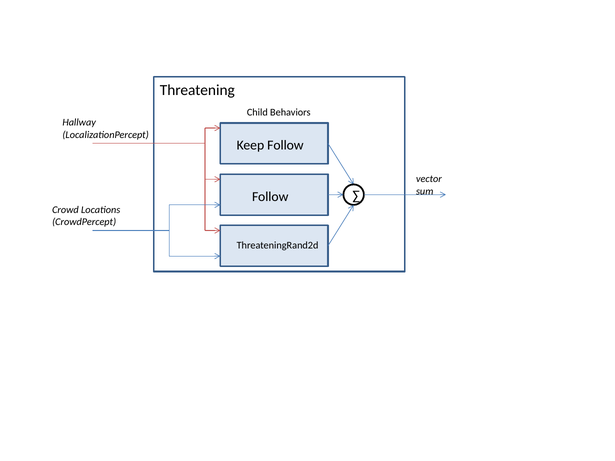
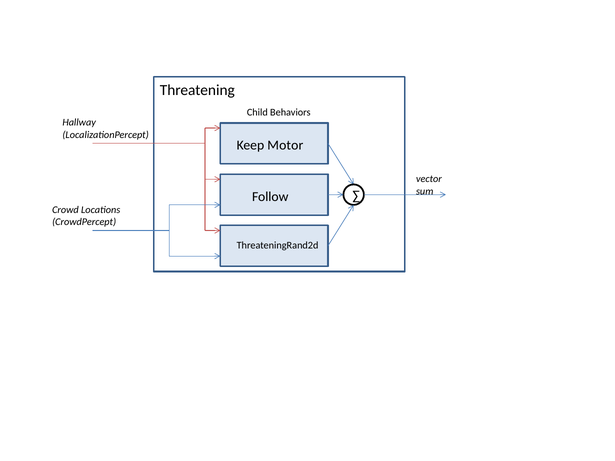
Keep Follow: Follow -> Motor
